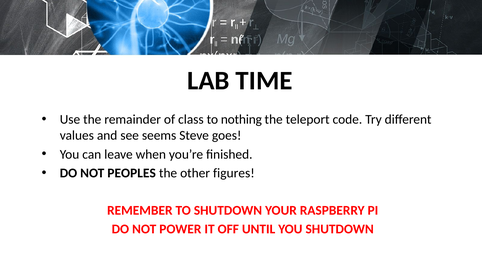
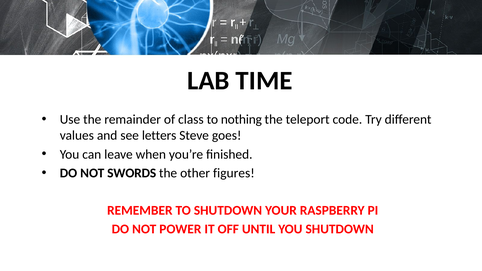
seems: seems -> letters
PEOPLES: PEOPLES -> SWORDS
